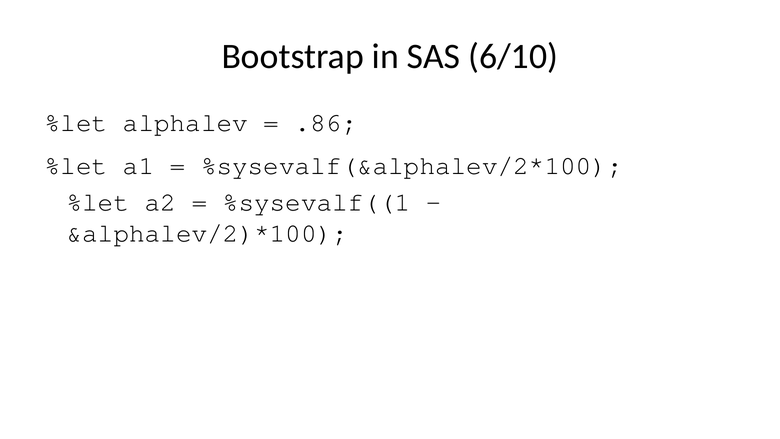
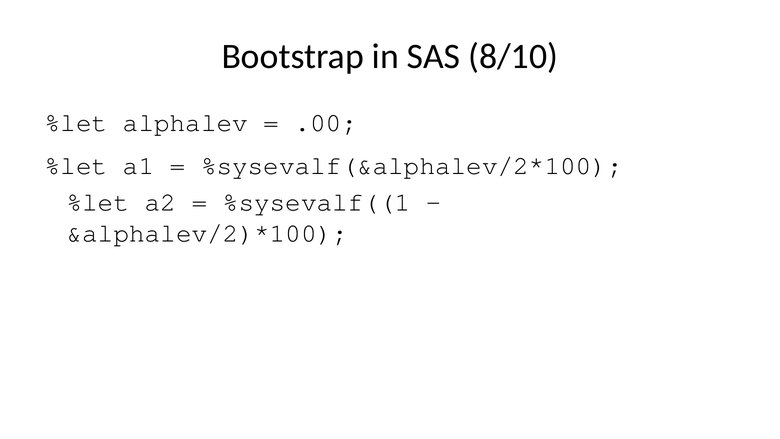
6/10: 6/10 -> 8/10
.86: .86 -> .00
